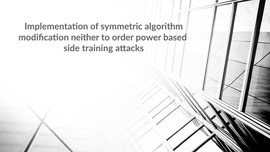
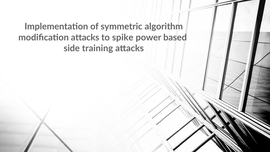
modification neither: neither -> attacks
order: order -> spike
